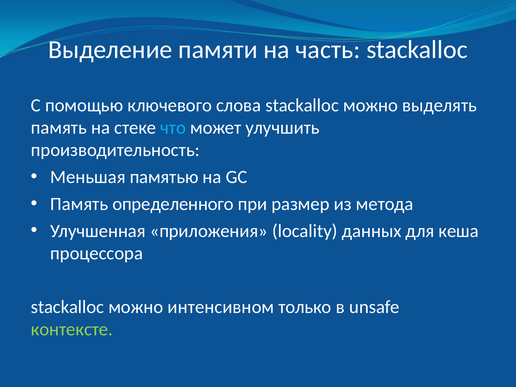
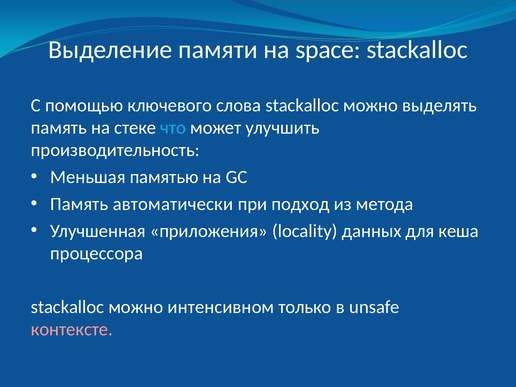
часть: часть -> space
определенного: определенного -> автоматически
размер: размер -> подход
контексте colour: light green -> pink
